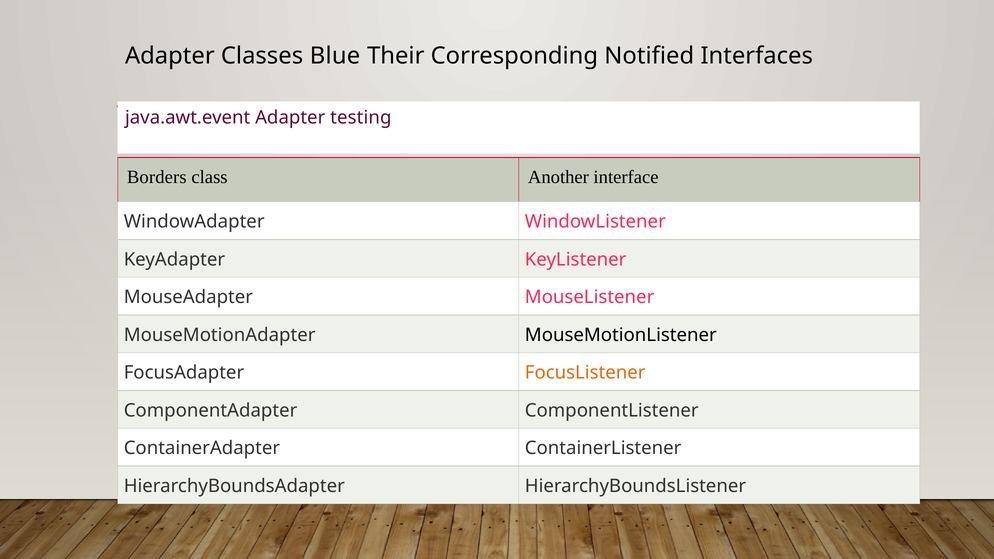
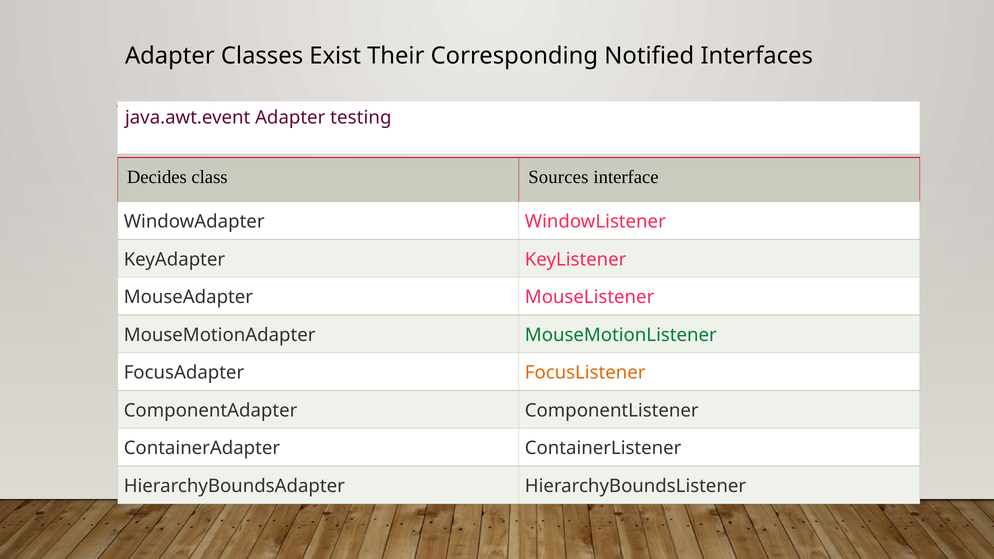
Blue: Blue -> Exist
Borders: Borders -> Decides
Another: Another -> Sources
MouseMotionListener colour: black -> green
